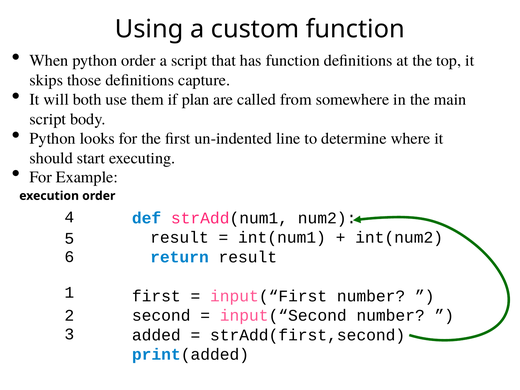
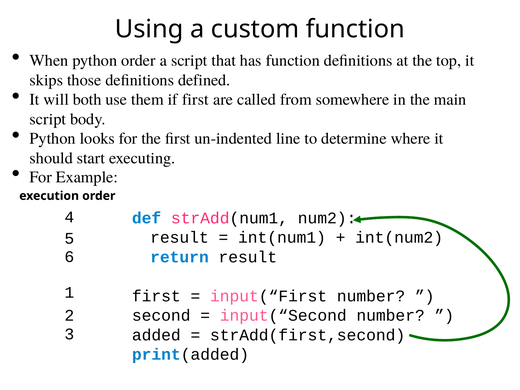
capture: capture -> defined
if plan: plan -> first
